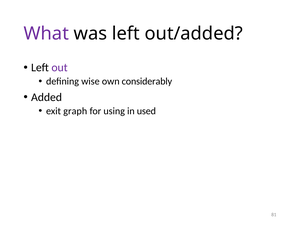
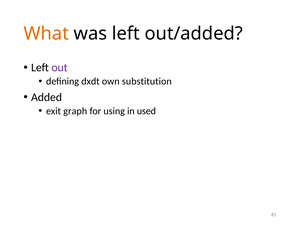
What colour: purple -> orange
wise: wise -> dxdt
considerably: considerably -> substitution
